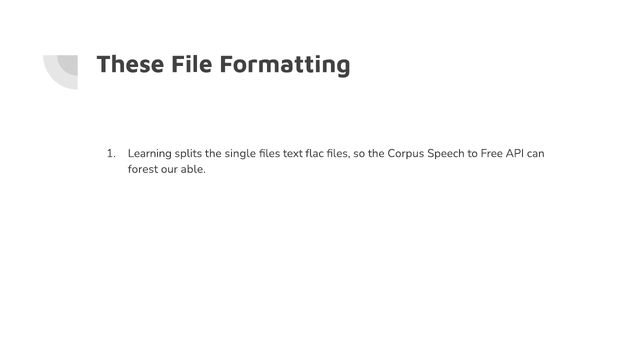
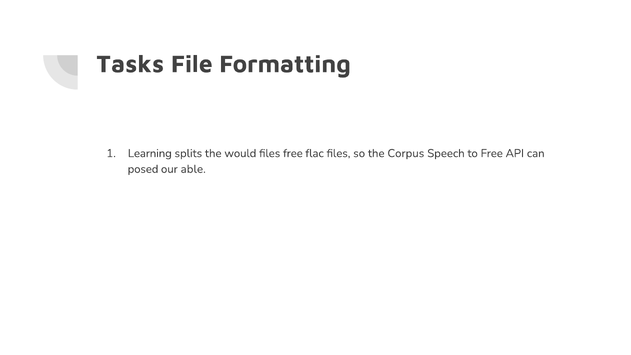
These: These -> Tasks
single: single -> would
files text: text -> free
forest: forest -> posed
